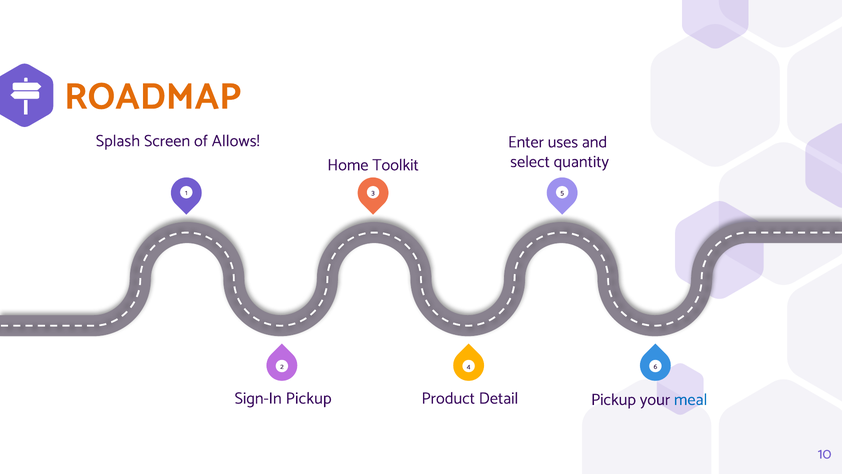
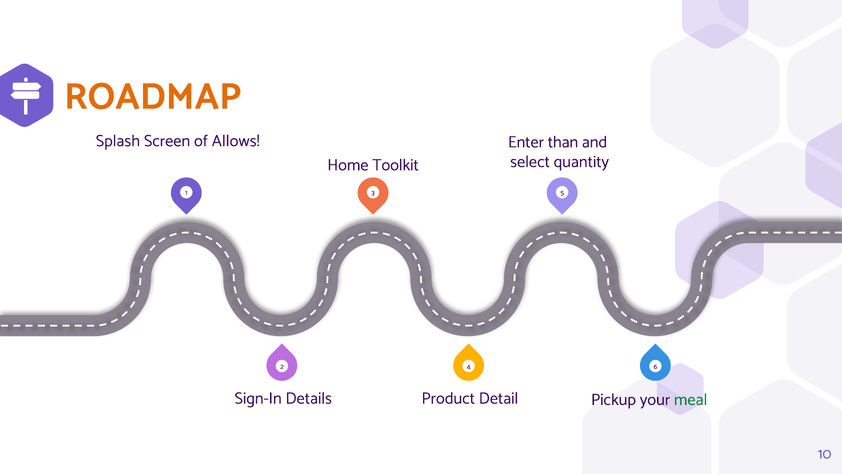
uses: uses -> than
Sign-In Pickup: Pickup -> Details
meal colour: blue -> green
